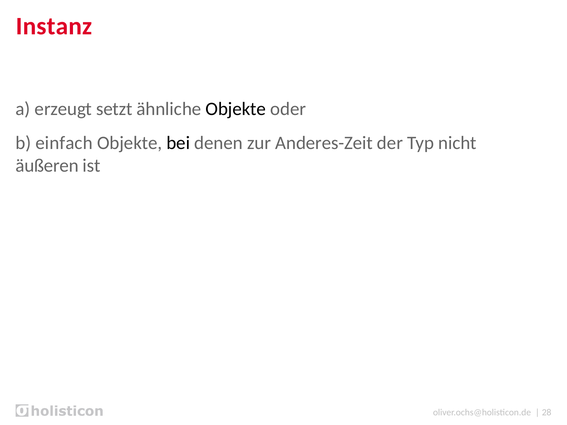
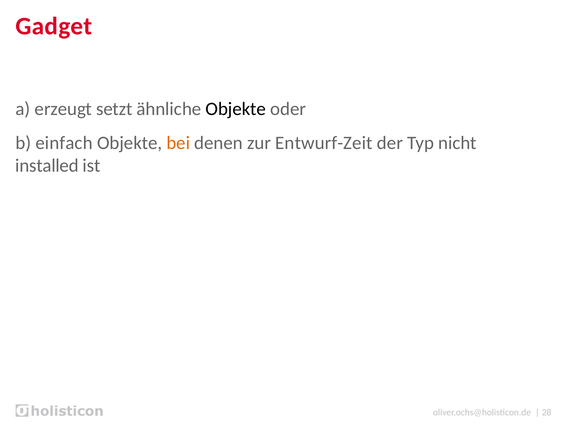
Instanz: Instanz -> Gadget
bei colour: black -> orange
Anderes-Zeit: Anderes-Zeit -> Entwurf-Zeit
äußeren: äußeren -> installed
